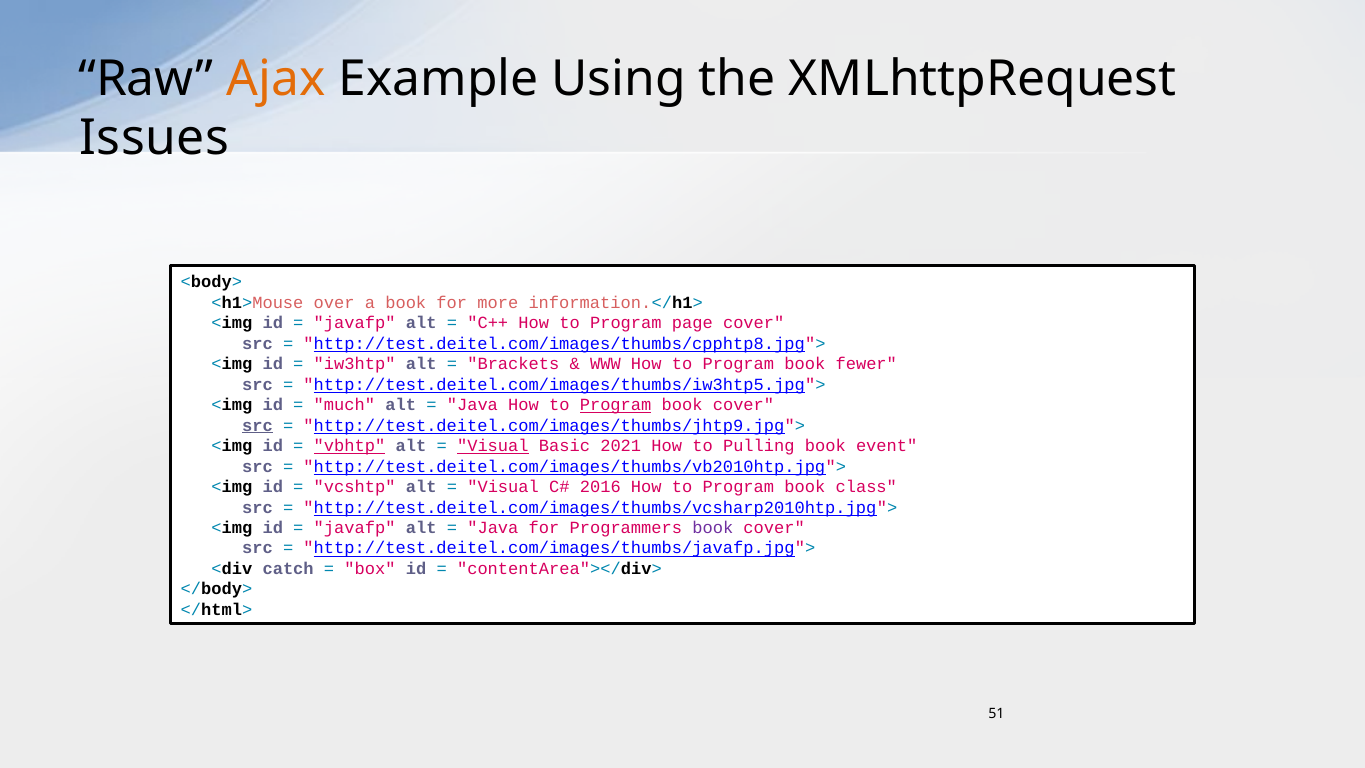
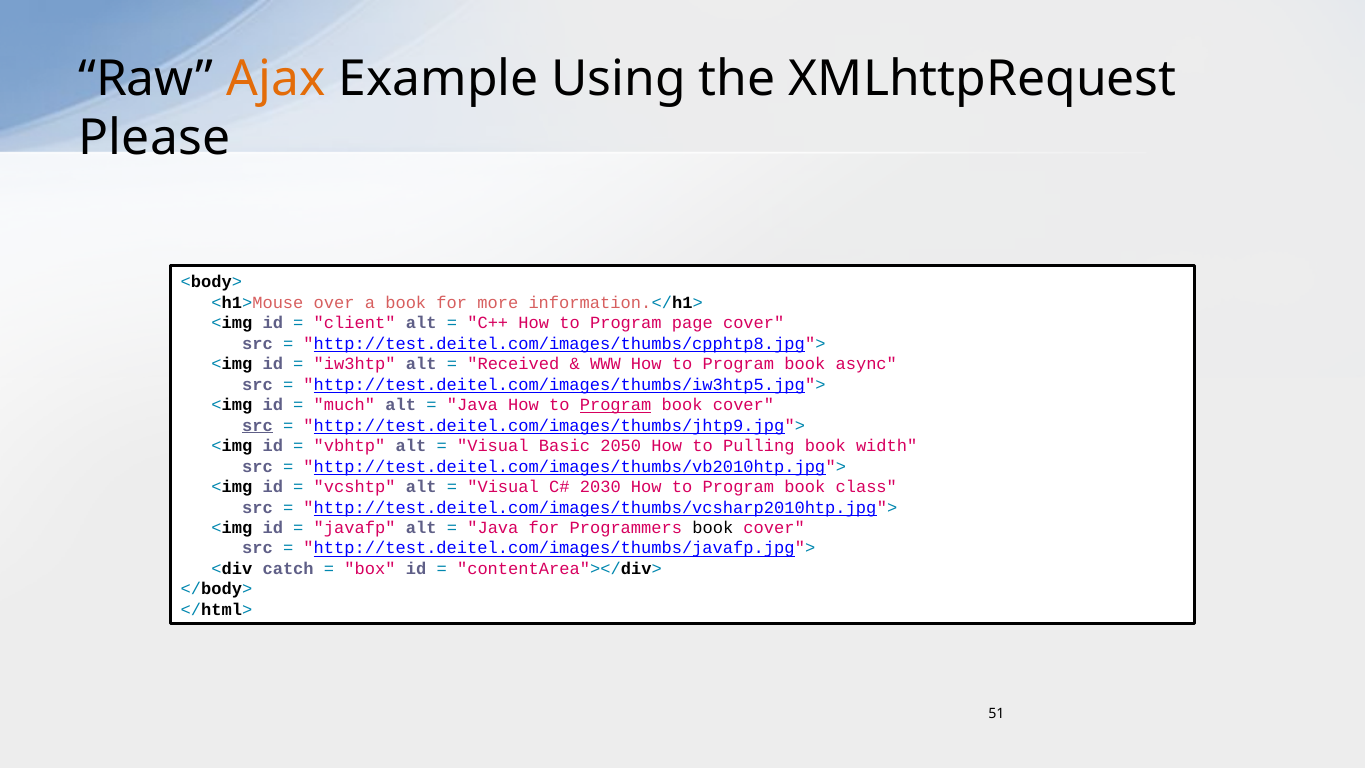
Issues: Issues -> Please
javafp at (355, 323): javafp -> client
Brackets: Brackets -> Received
fewer: fewer -> async
vbhtp underline: present -> none
Visual at (493, 446) underline: present -> none
2021: 2021 -> 2050
event: event -> width
2016: 2016 -> 2030
book at (713, 528) colour: purple -> black
